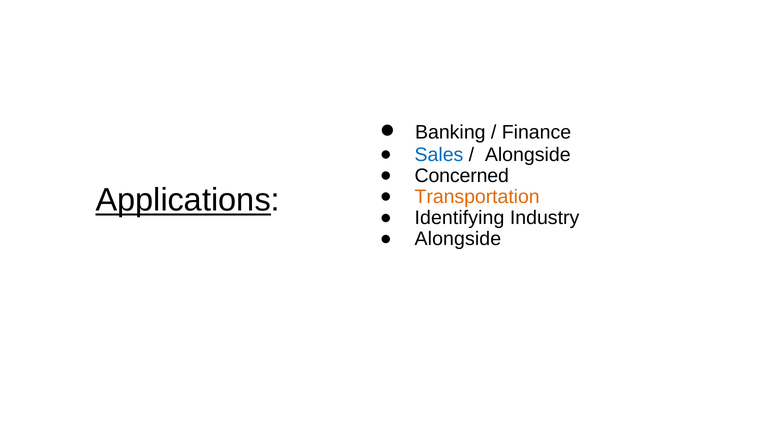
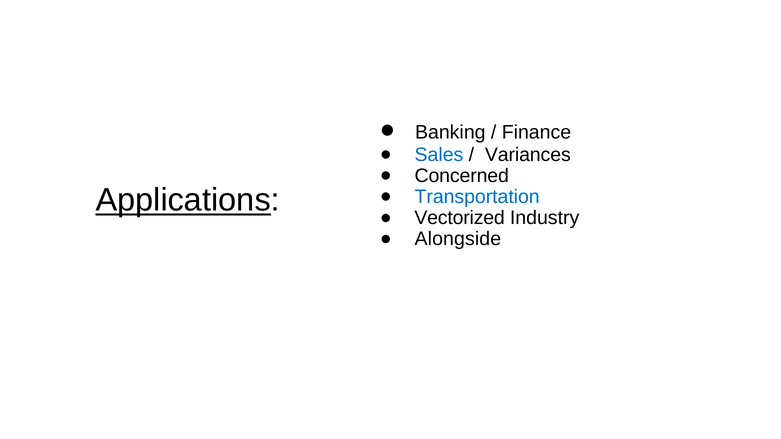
Alongside at (528, 155): Alongside -> Variances
Transportation colour: orange -> blue
Identifying: Identifying -> Vectorized
